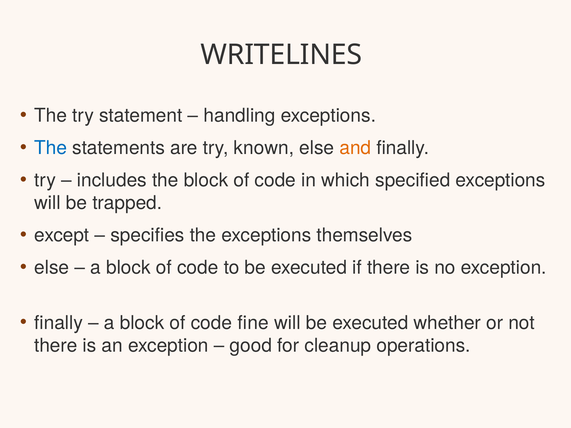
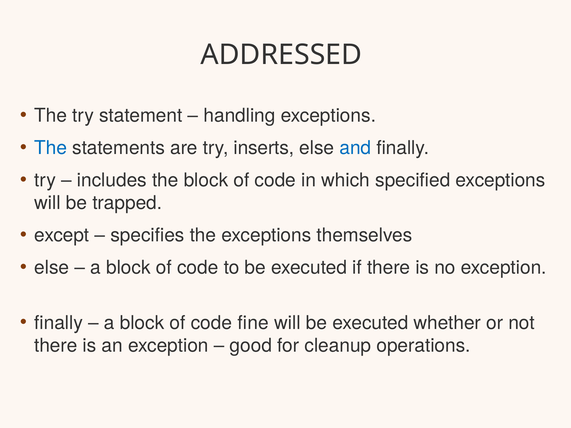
WRITELINES: WRITELINES -> ADDRESSED
known: known -> inserts
and colour: orange -> blue
